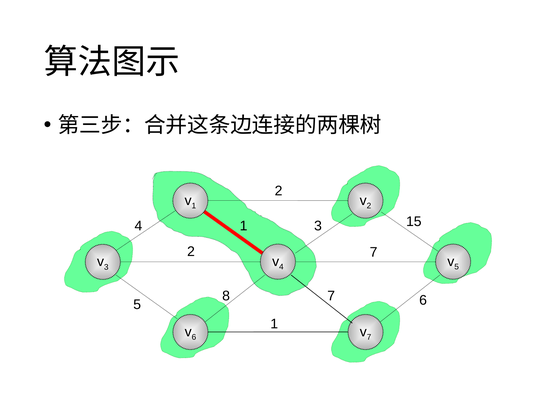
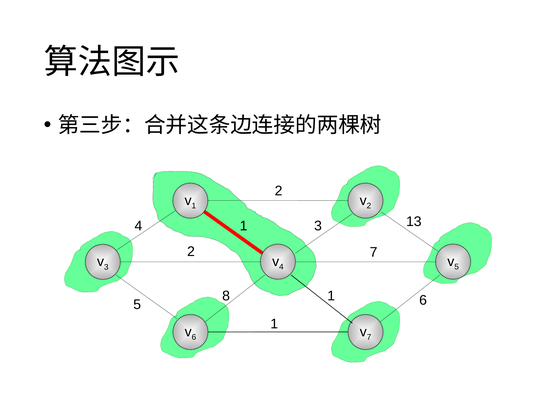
15: 15 -> 13
8 7: 7 -> 1
